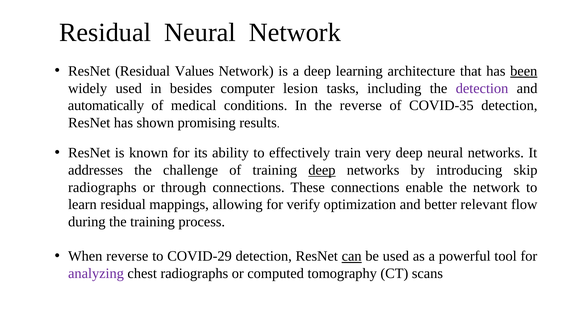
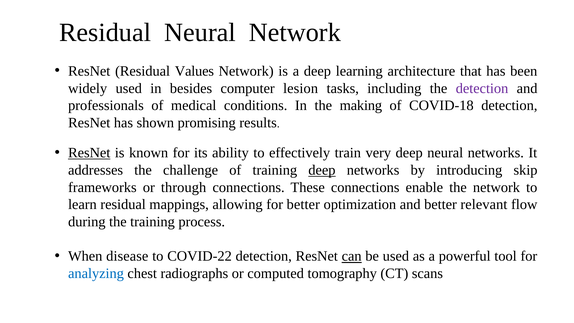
been underline: present -> none
automatically: automatically -> professionals
the reverse: reverse -> making
COVID-35: COVID-35 -> COVID-18
ResNet at (89, 153) underline: none -> present
radiographs at (102, 187): radiographs -> frameworks
for verify: verify -> better
When reverse: reverse -> disease
COVID-29: COVID-29 -> COVID-22
analyzing colour: purple -> blue
